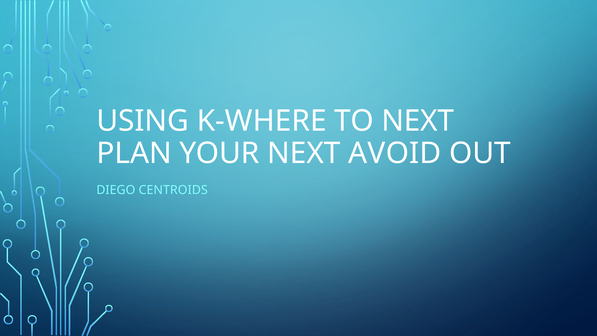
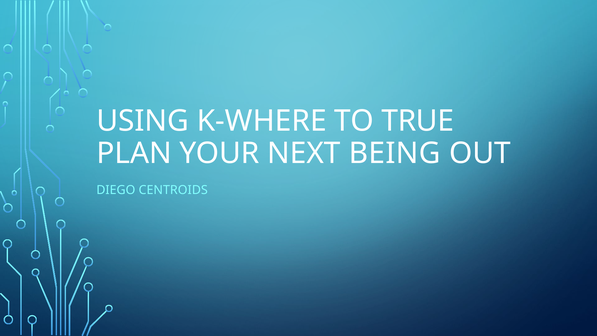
TO NEXT: NEXT -> TRUE
AVOID: AVOID -> BEING
